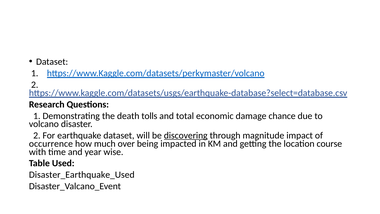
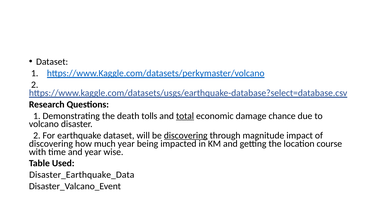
total underline: none -> present
occurrence at (51, 144): occurrence -> discovering
much over: over -> year
Disaster_Earthquake_Used: Disaster_Earthquake_Used -> Disaster_Earthquake_Data
